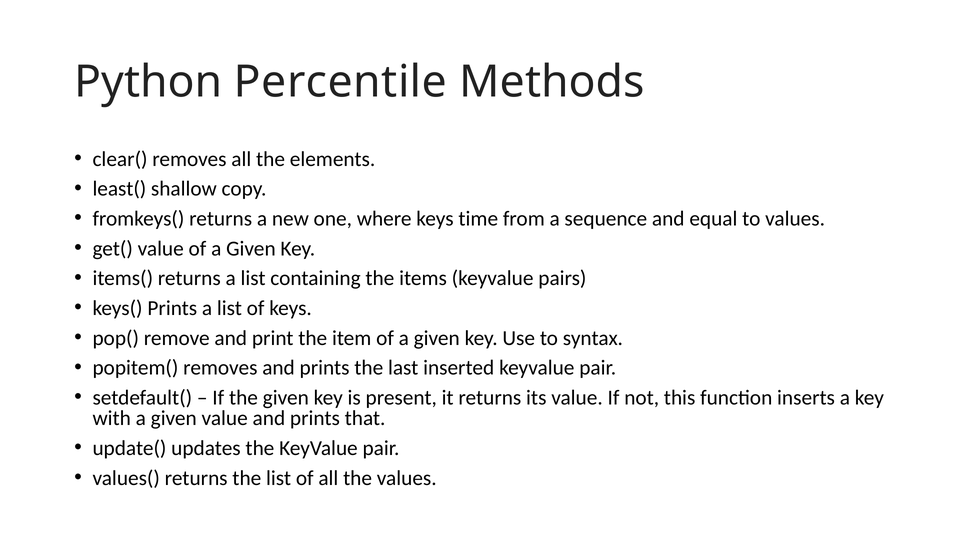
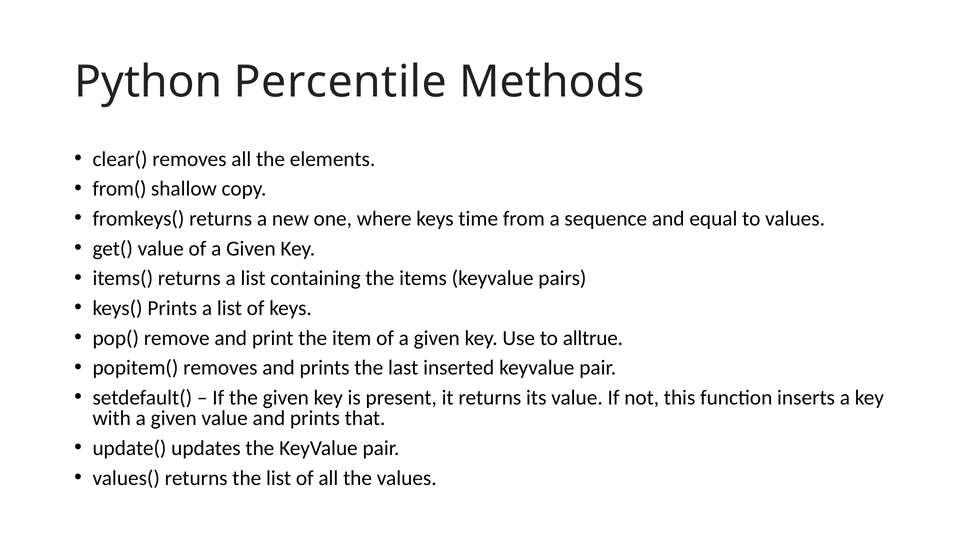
least(: least( -> from(
syntax: syntax -> alltrue
